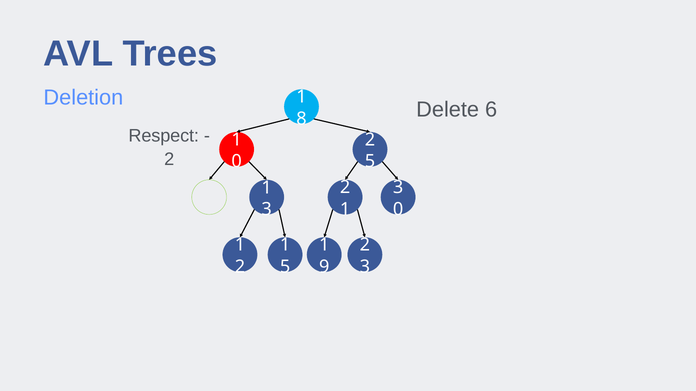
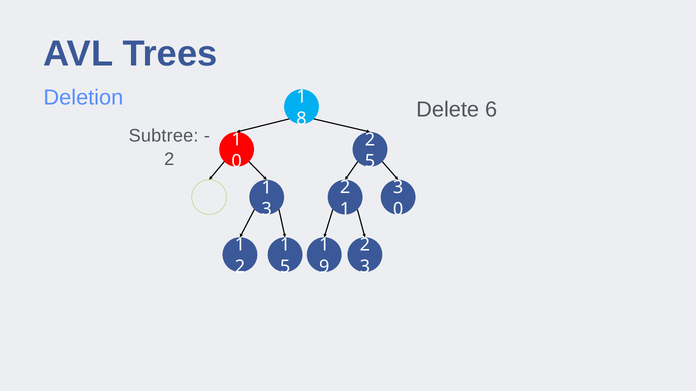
Respect: Respect -> Subtree
